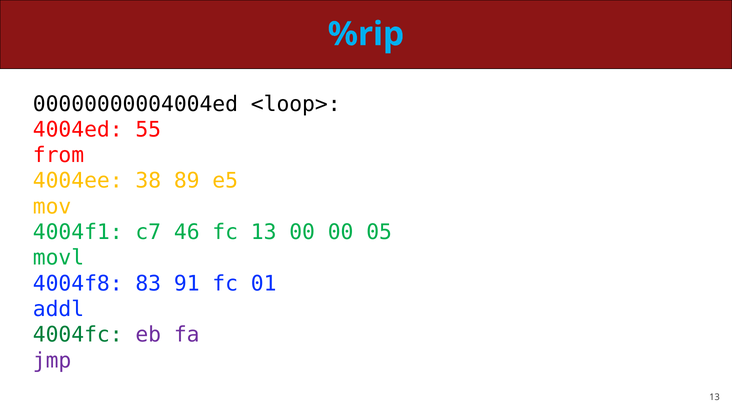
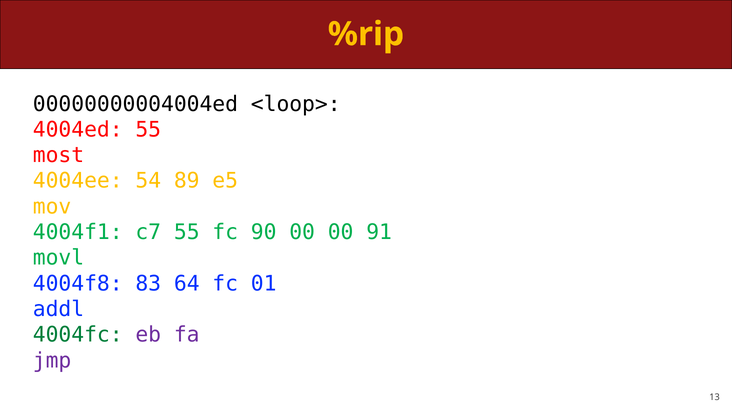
%rip colour: light blue -> yellow
from: from -> most
38: 38 -> 54
c7 46: 46 -> 55
fc 13: 13 -> 90
05: 05 -> 91
91: 91 -> 64
